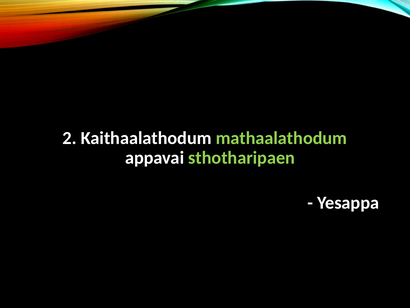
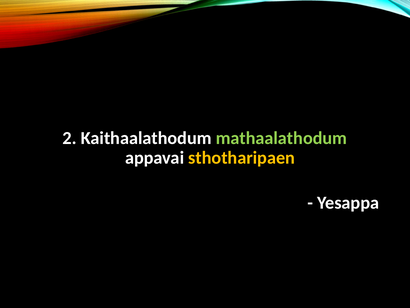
sthotharipaen colour: light green -> yellow
